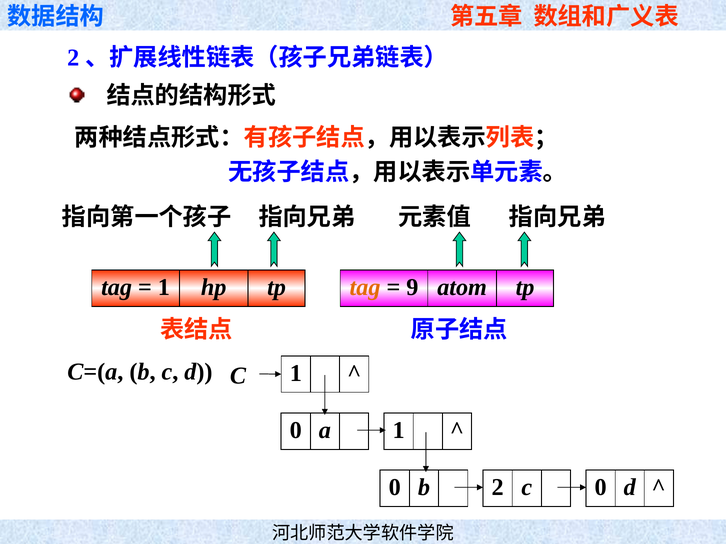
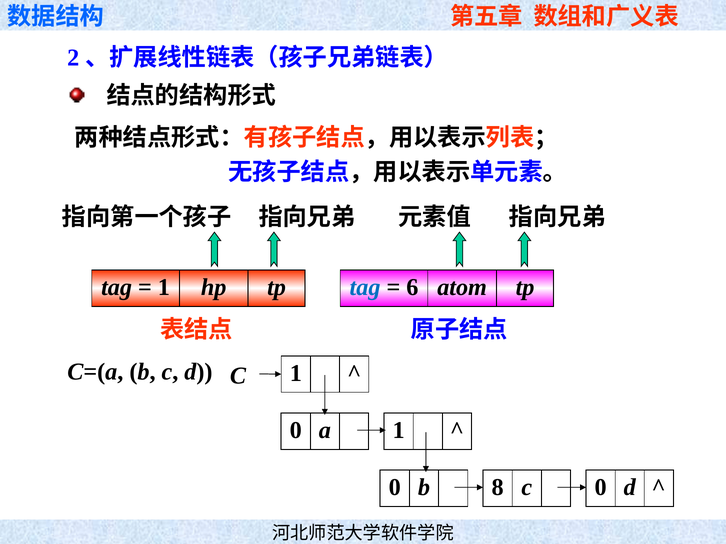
tag at (365, 288) colour: orange -> blue
9: 9 -> 6
2: 2 -> 8
